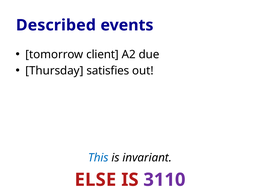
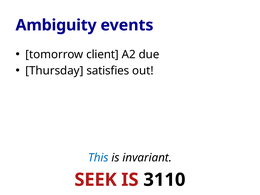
Described: Described -> Ambiguity
ELSE: ELSE -> SEEK
3110 colour: purple -> black
